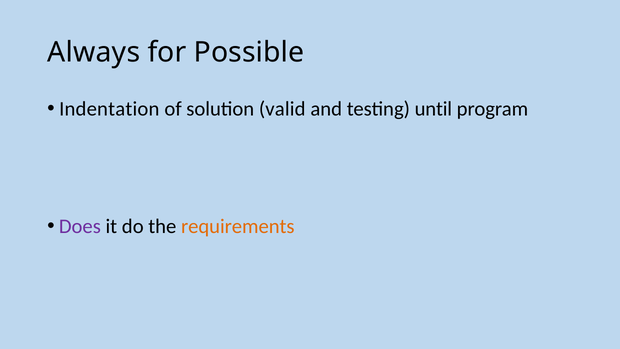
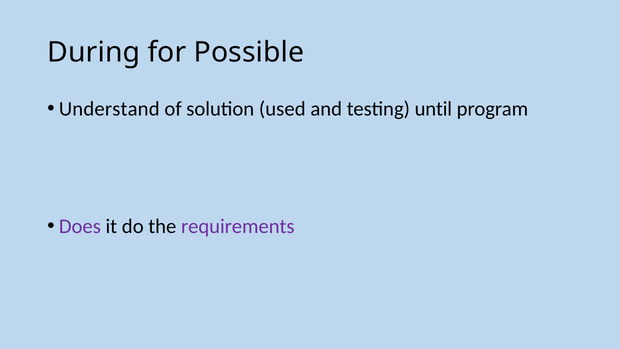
Always: Always -> During
Indentation: Indentation -> Understand
valid: valid -> used
requirements colour: orange -> purple
